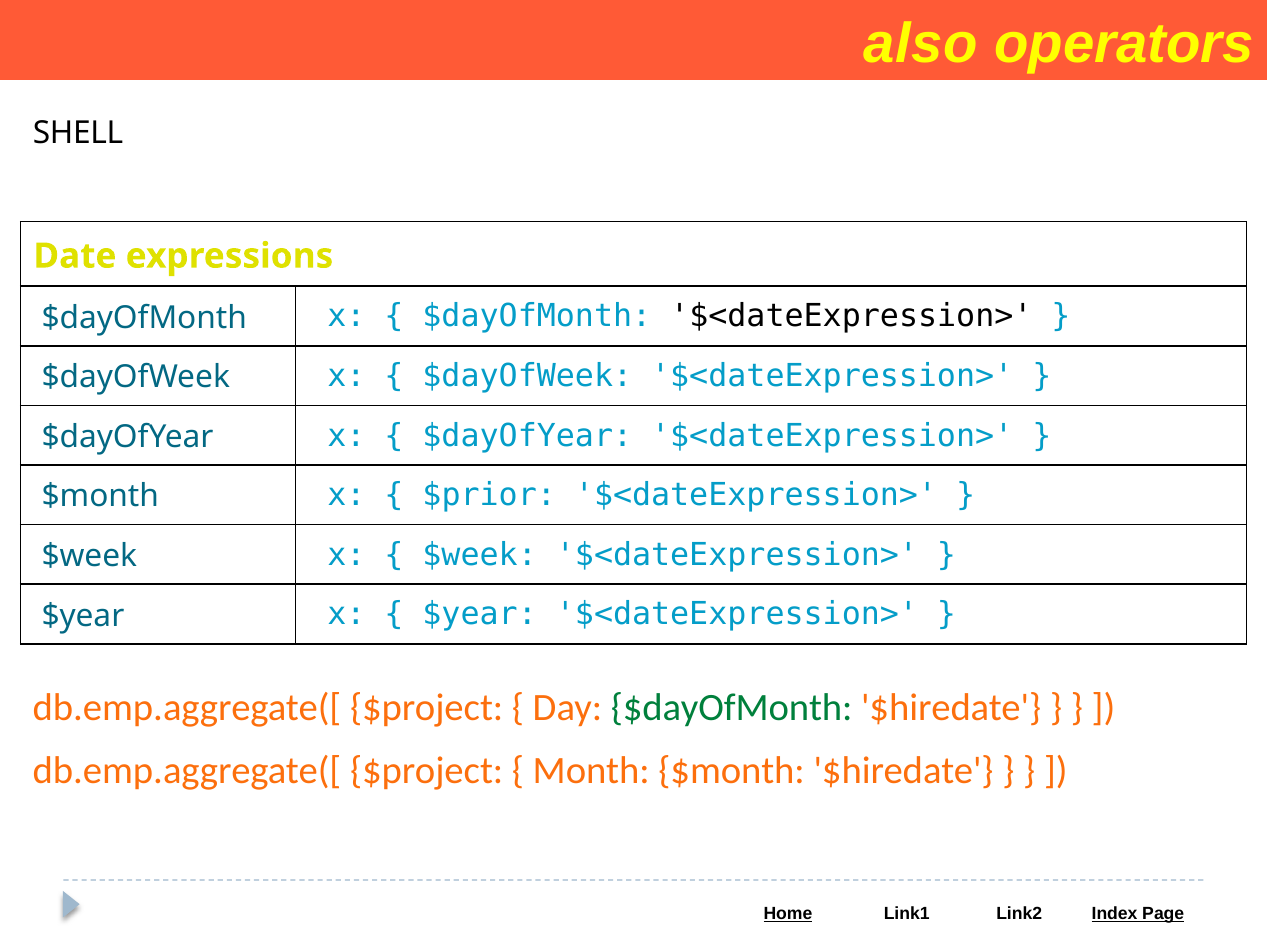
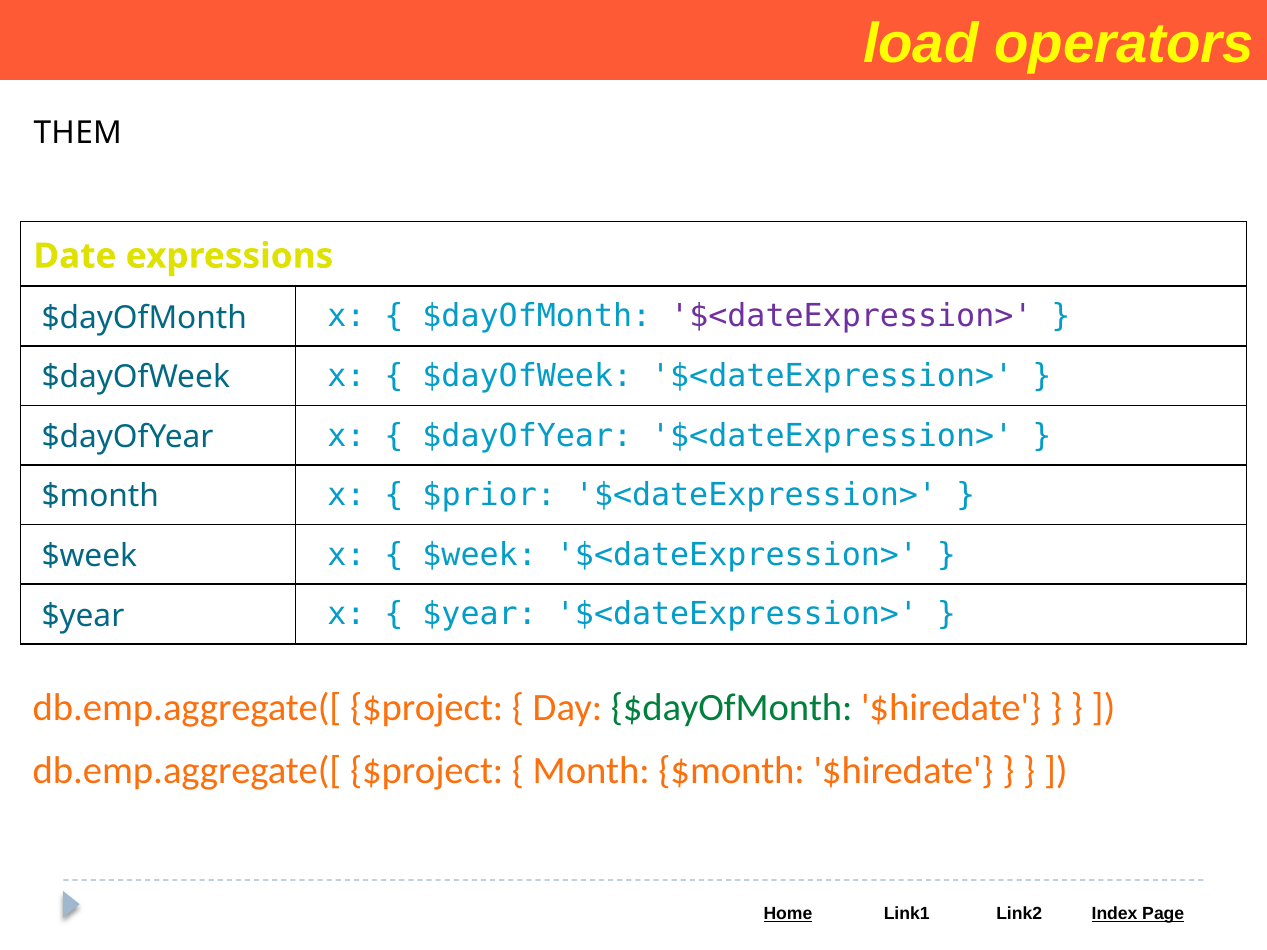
also: also -> load
SHELL: SHELL -> THEM
$<dateExpression> at (851, 317) colour: black -> purple
